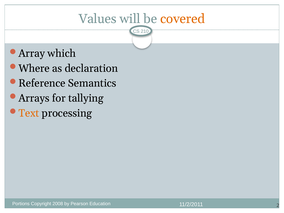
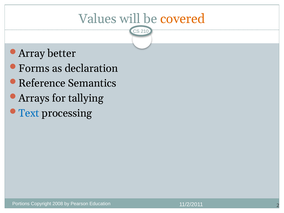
which: which -> better
Where: Where -> Forms
Text colour: orange -> blue
